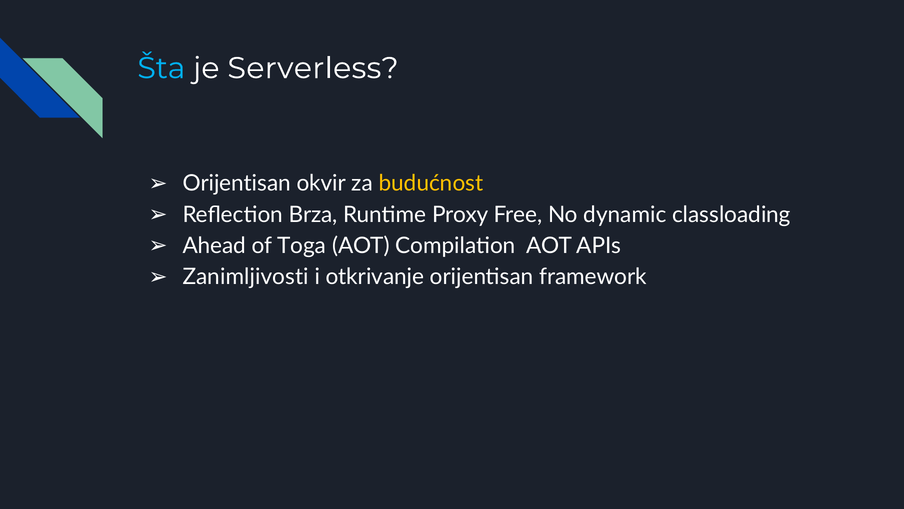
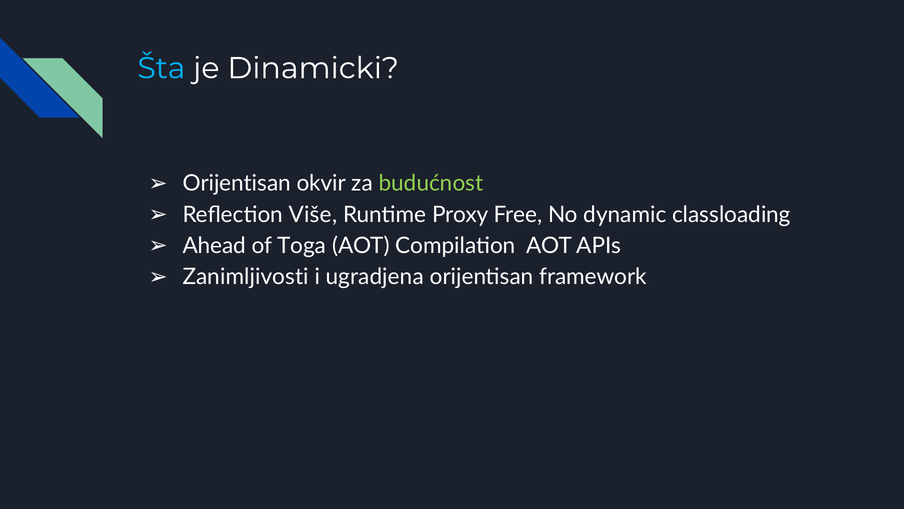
Serverless: Serverless -> Dinamicki
budućnost colour: yellow -> light green
Brza: Brza -> Više
otkrivanje: otkrivanje -> ugradjena
